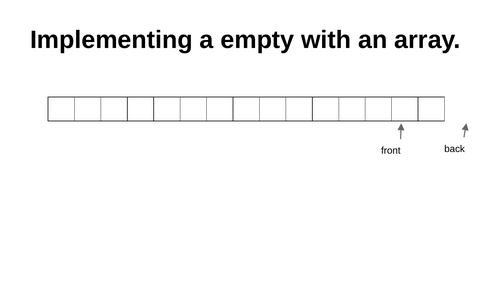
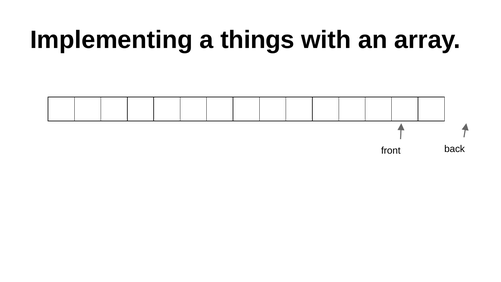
empty: empty -> things
